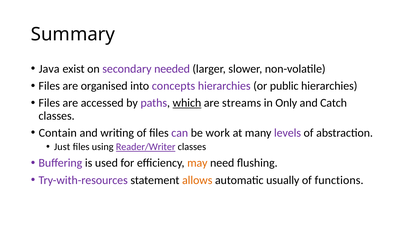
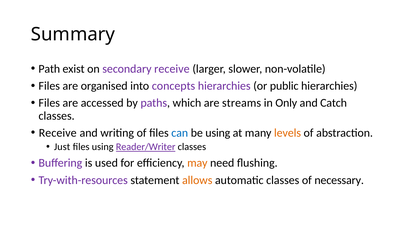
Java: Java -> Path
secondary needed: needed -> receive
which underline: present -> none
Contain at (58, 133): Contain -> Receive
can colour: purple -> blue
be work: work -> using
levels colour: purple -> orange
automatic usually: usually -> classes
functions: functions -> necessary
